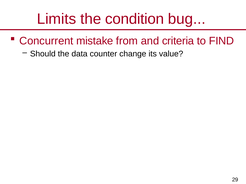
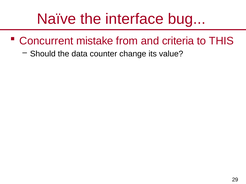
Limits: Limits -> Naïve
condition: condition -> interface
FIND: FIND -> THIS
